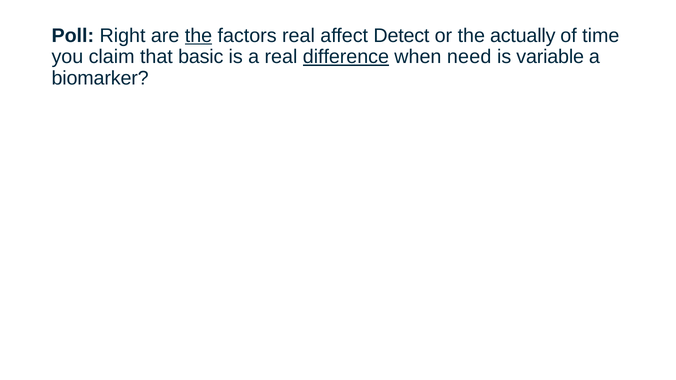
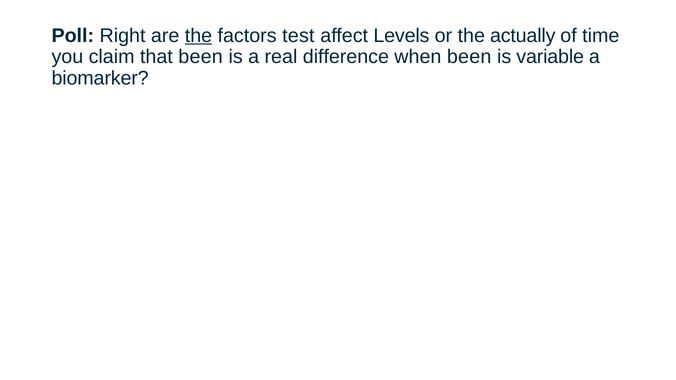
factors real: real -> test
Detect: Detect -> Levels
that basic: basic -> been
difference underline: present -> none
when need: need -> been
